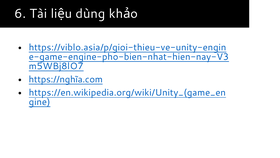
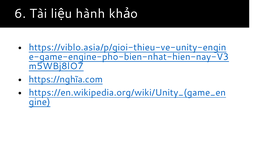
dùng: dùng -> hành
